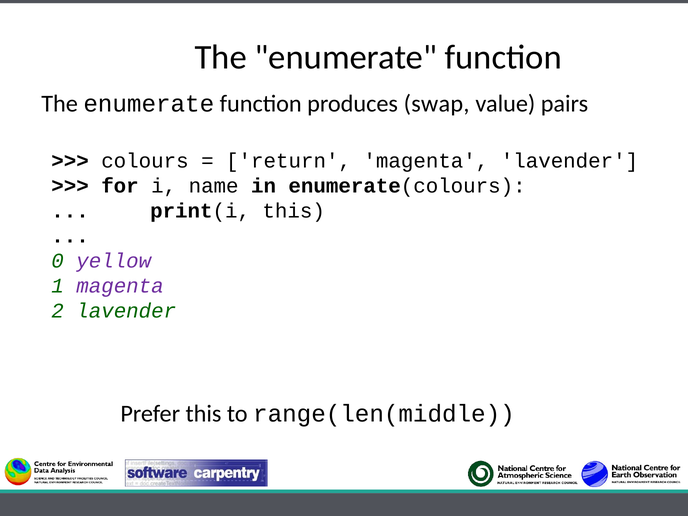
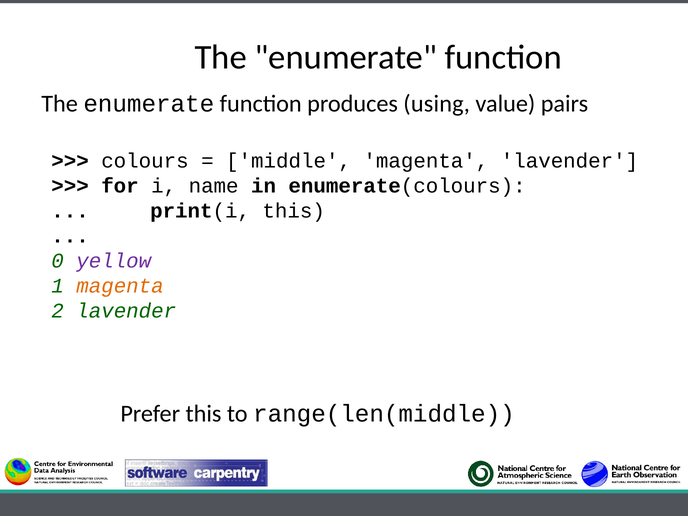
swap: swap -> using
return: return -> middle
magenta at (120, 286) colour: purple -> orange
